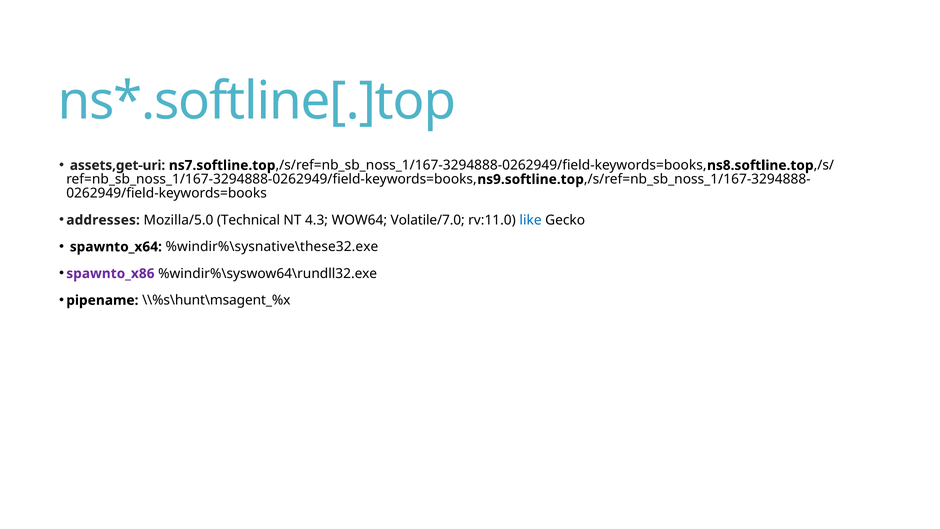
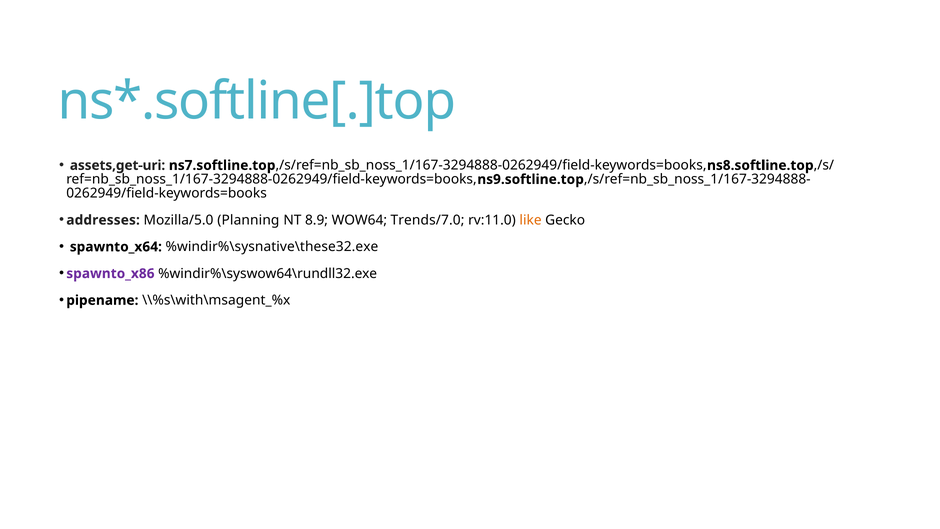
Technical: Technical -> Planning
4.3: 4.3 -> 8.9
Volatile/7.0: Volatile/7.0 -> Trends/7.0
like colour: blue -> orange
\\%s\hunt\msagent_%x: \\%s\hunt\msagent_%x -> \\%s\with\msagent_%x
